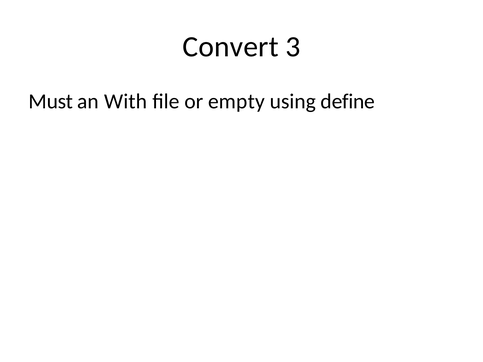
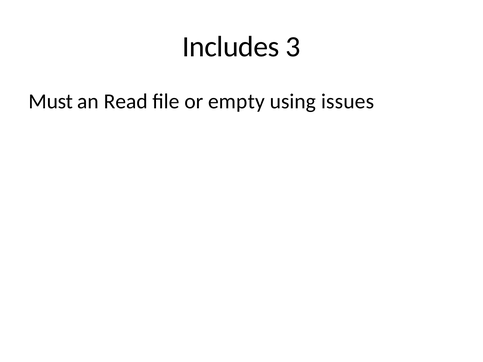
Convert: Convert -> Includes
With: With -> Read
define: define -> issues
